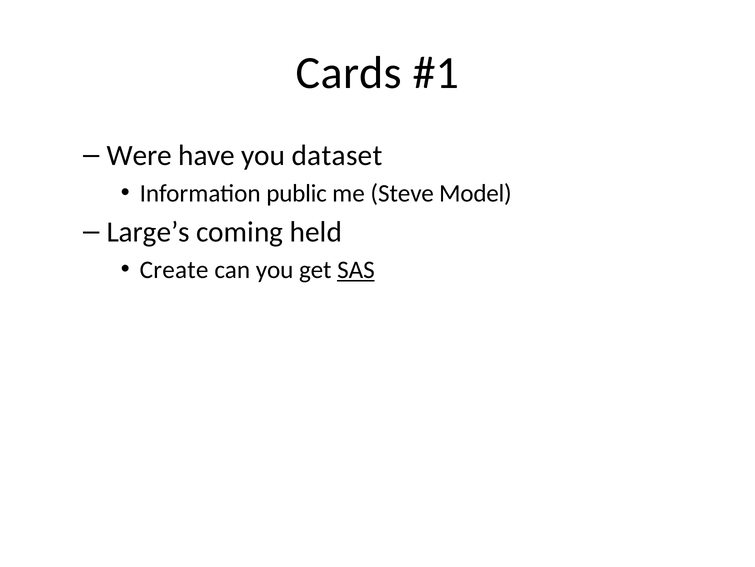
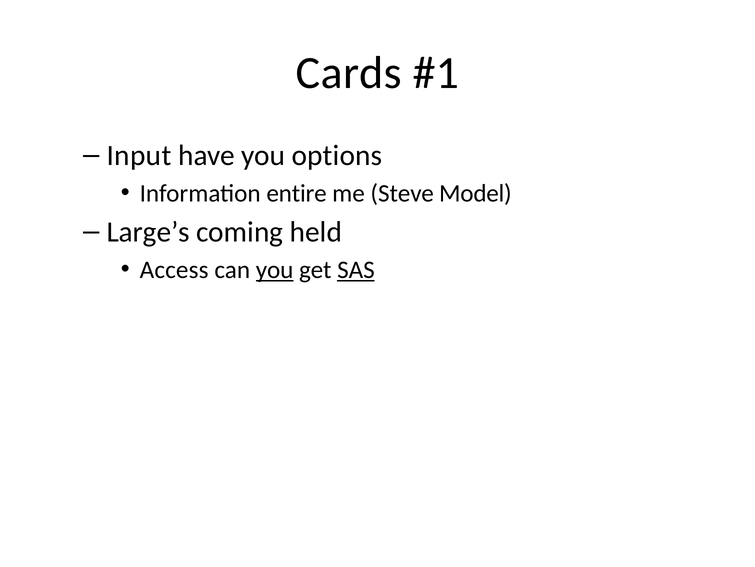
Were: Were -> Input
dataset: dataset -> options
public: public -> entire
Create: Create -> Access
you at (275, 269) underline: none -> present
